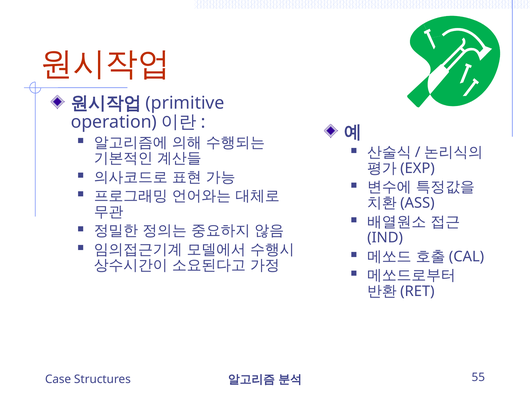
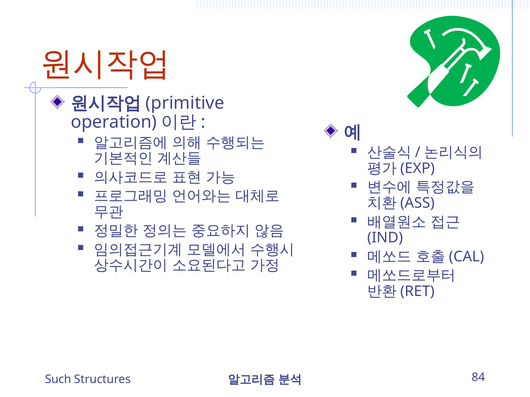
55: 55 -> 84
Case: Case -> Such
